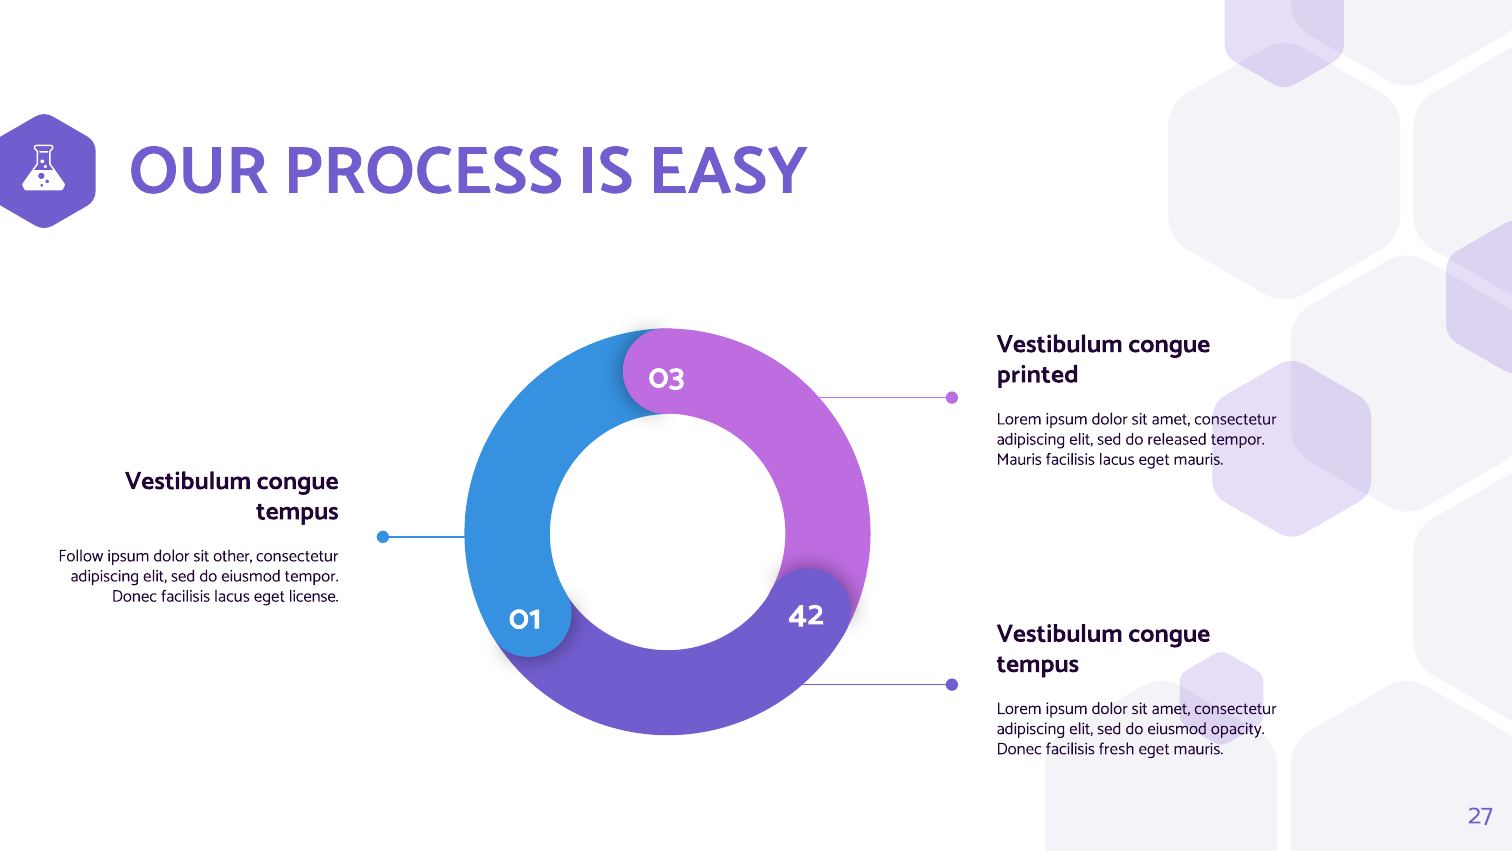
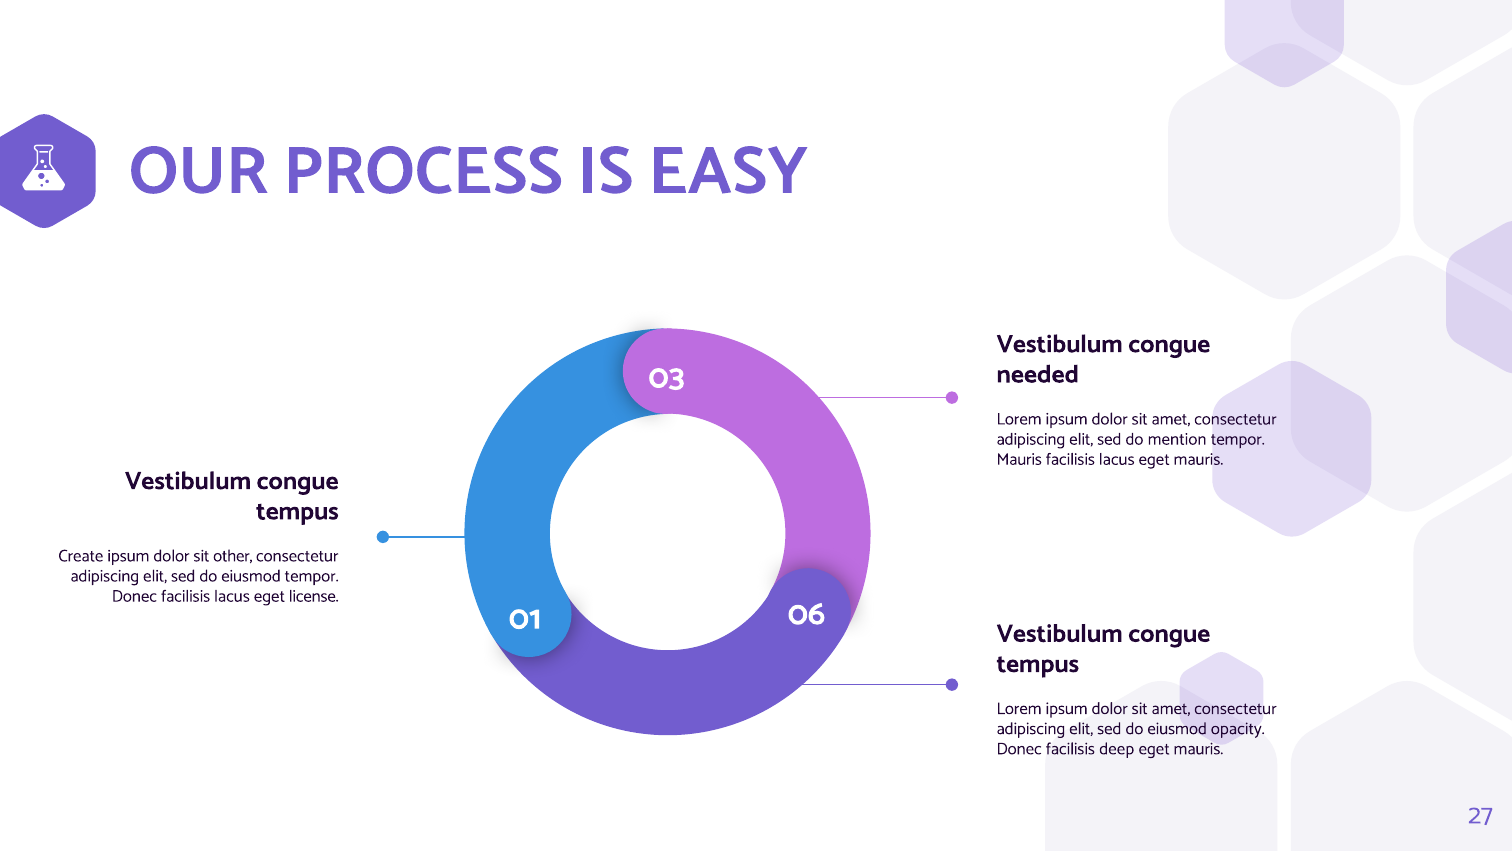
printed: printed -> needed
released: released -> mention
Follow: Follow -> Create
42: 42 -> 06
fresh: fresh -> deep
